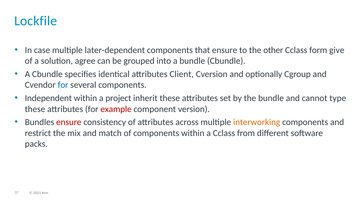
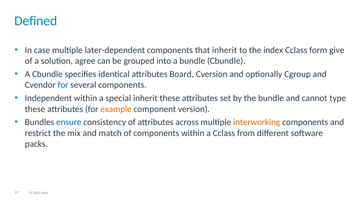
Lockfile: Lockfile -> Defined
that ensure: ensure -> inherit
other: other -> index
Client: Client -> Board
project: project -> special
example colour: red -> orange
ensure at (69, 122) colour: red -> blue
